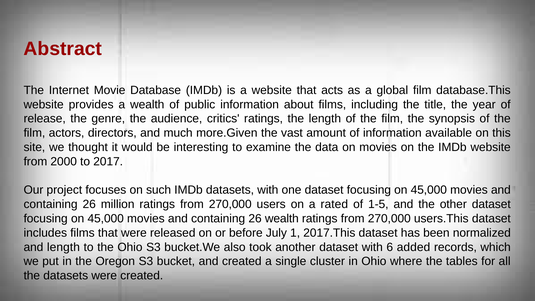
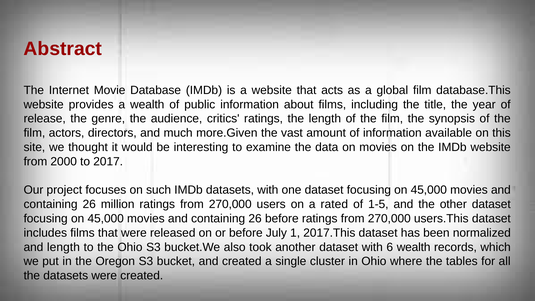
26 wealth: wealth -> before
6 added: added -> wealth
